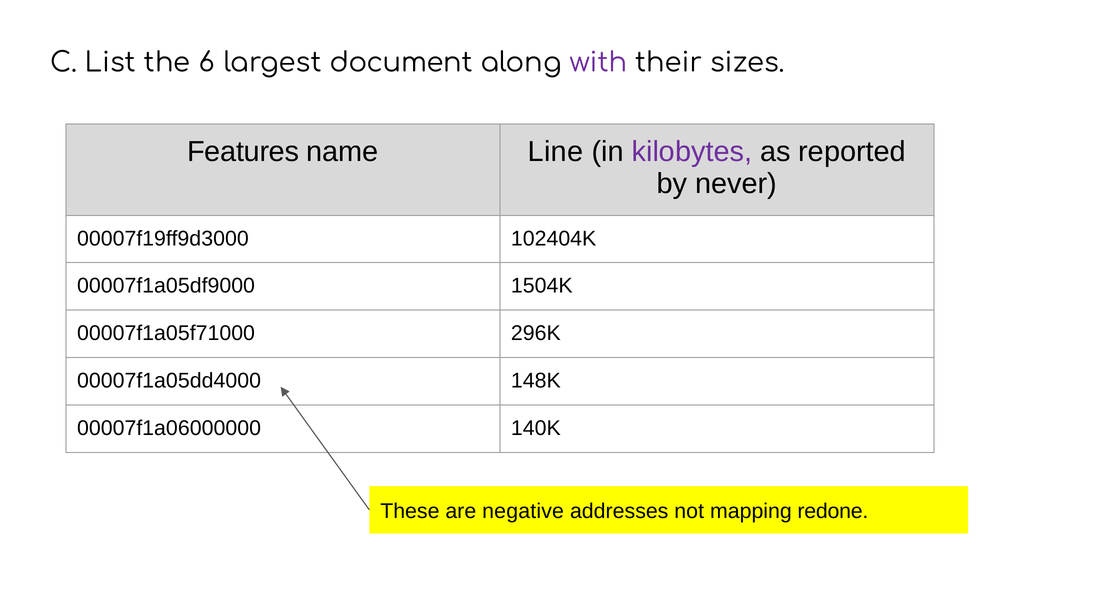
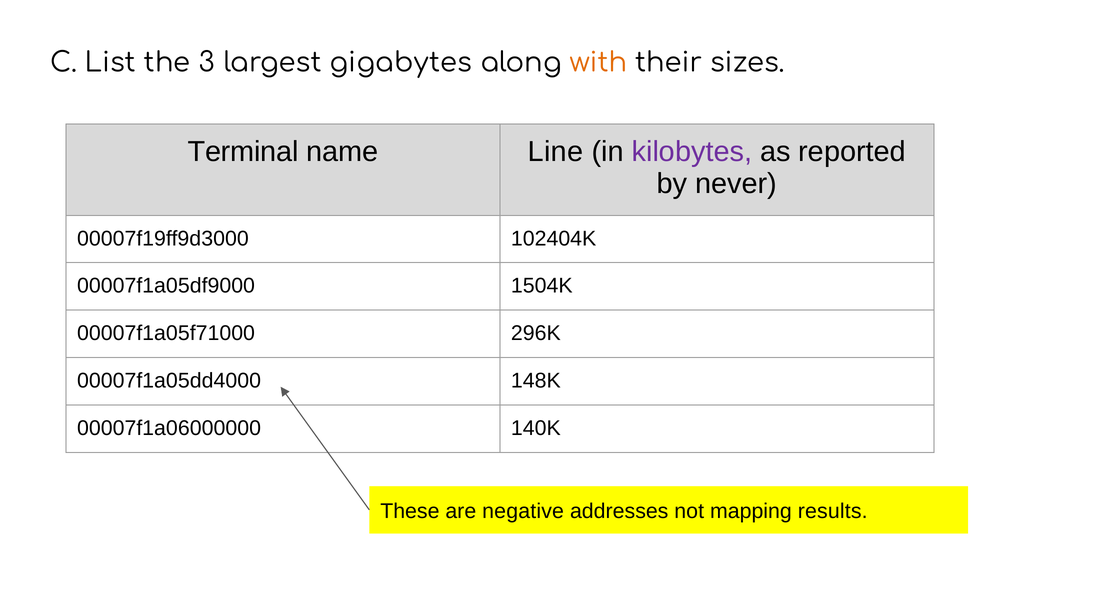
6: 6 -> 3
document: document -> gigabytes
with colour: purple -> orange
Features: Features -> Terminal
redone: redone -> results
